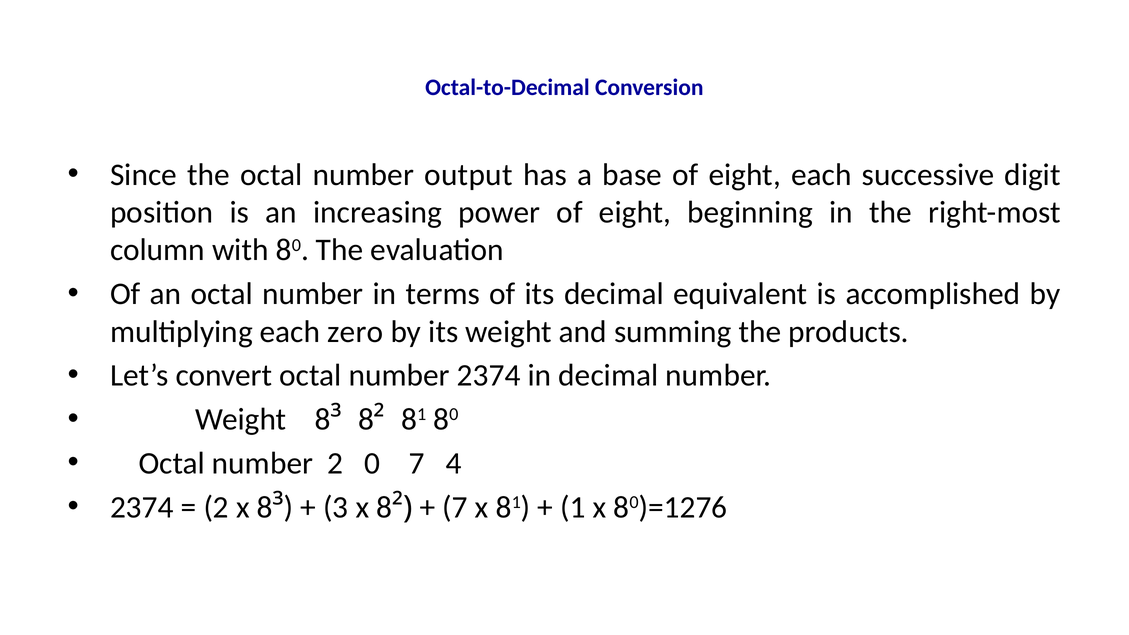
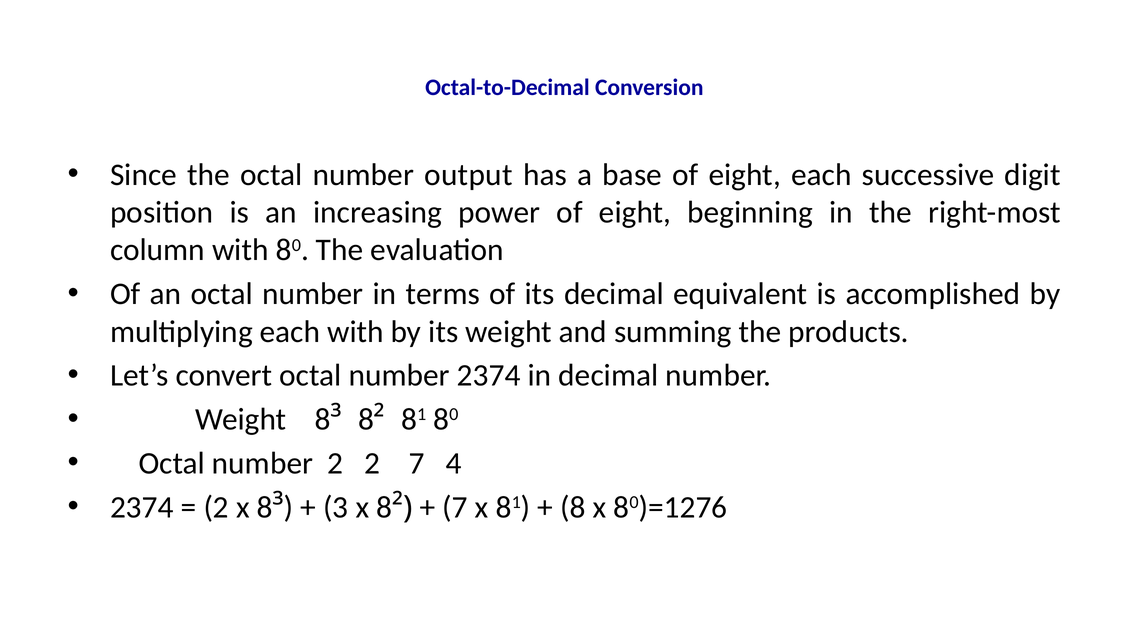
each zero: zero -> with
2 0: 0 -> 2
1 at (573, 507): 1 -> 8
